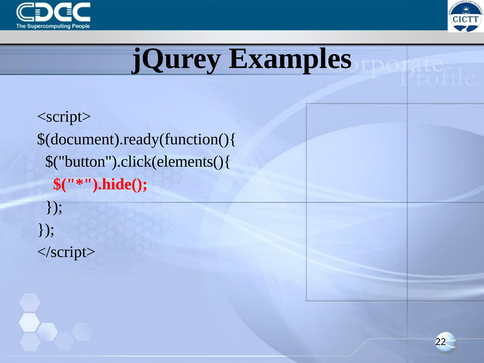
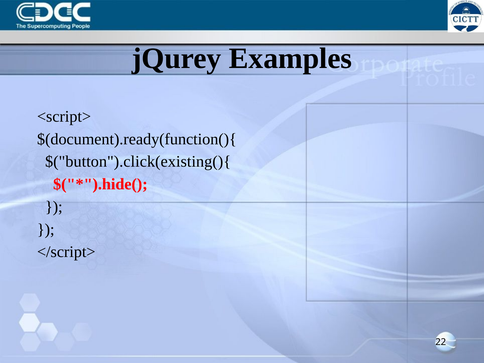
$("button").click(elements(){: $("button").click(elements(){ -> $("button").click(existing(){
